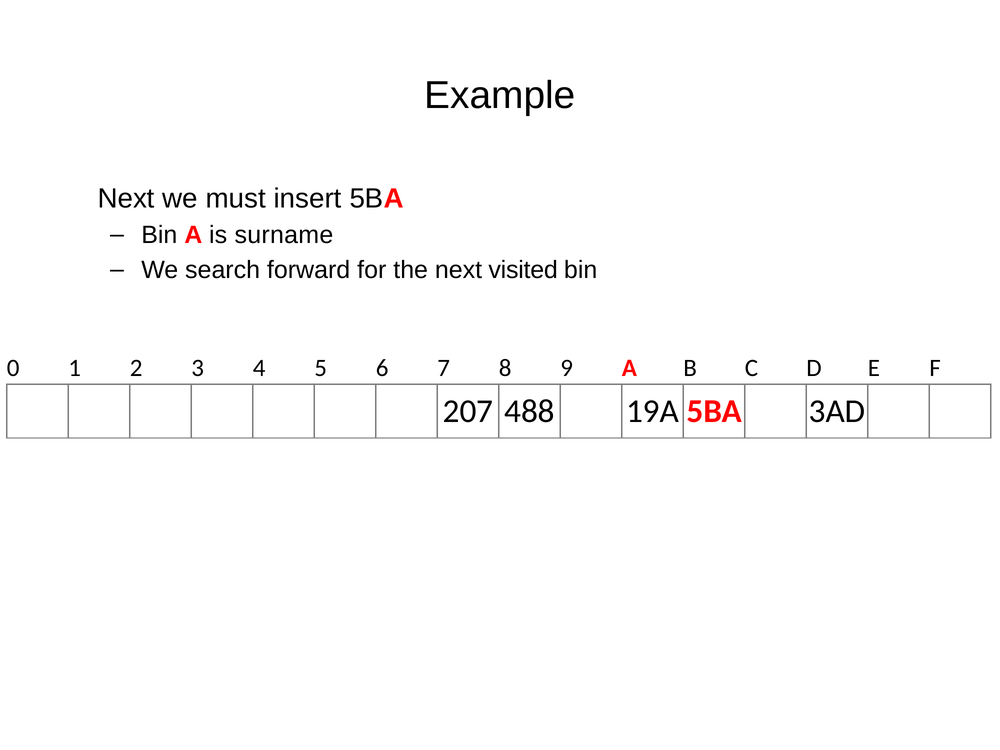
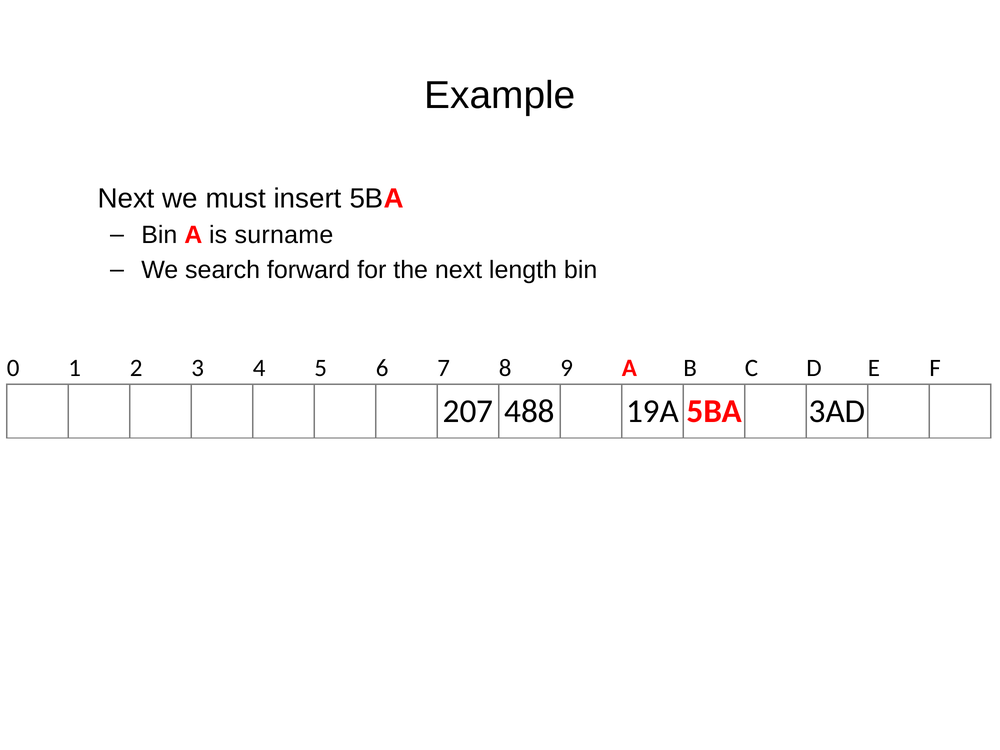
visited: visited -> length
